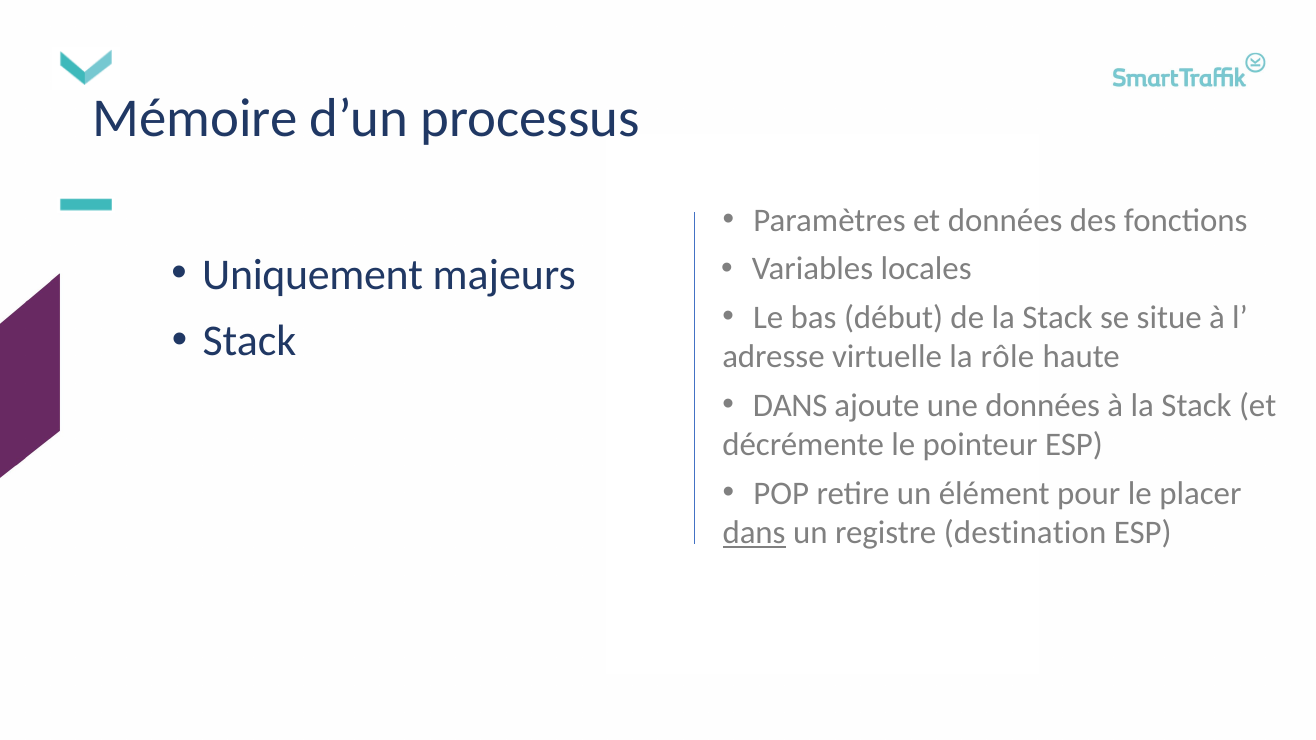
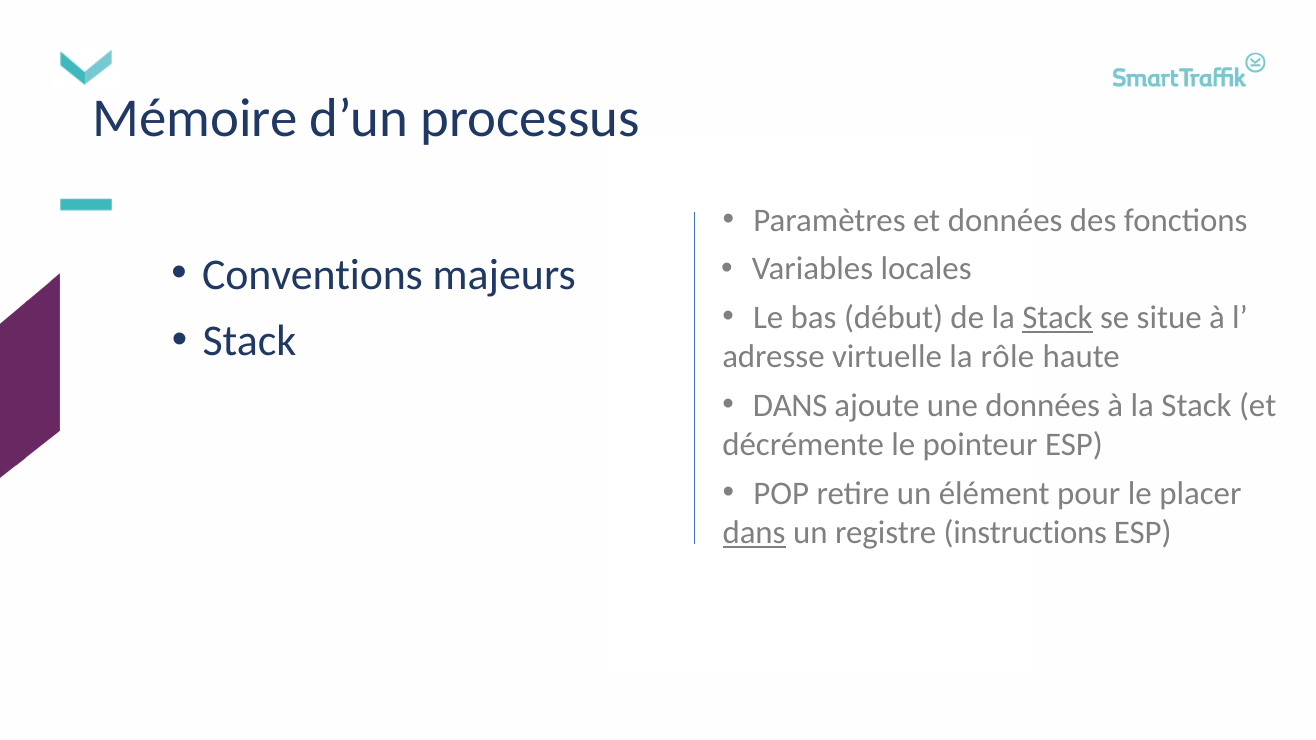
Uniquement: Uniquement -> Conventions
Stack at (1057, 318) underline: none -> present
destination: destination -> instructions
